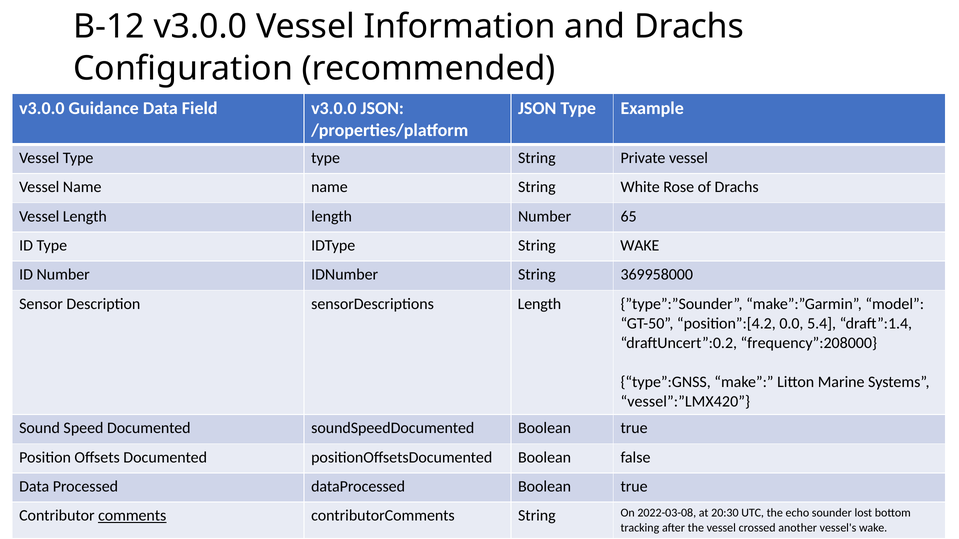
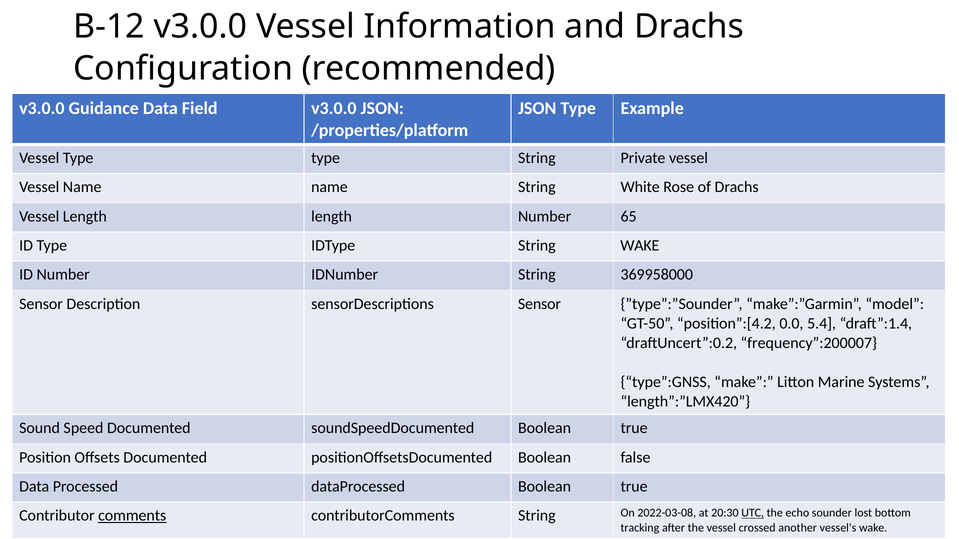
sensorDescriptions Length: Length -> Sensor
frequency”:208000: frequency”:208000 -> frequency”:200007
vessel”:”LMX420: vessel”:”LMX420 -> length”:”LMX420
UTC underline: none -> present
